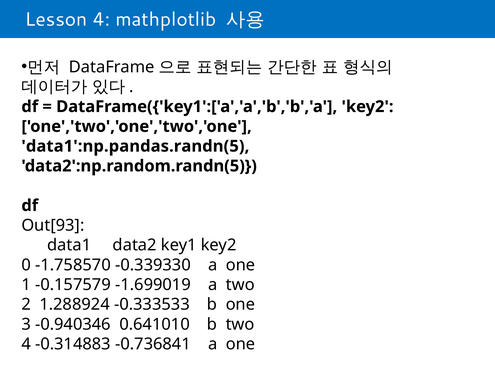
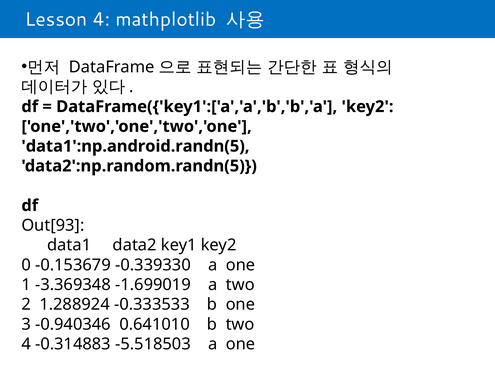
data1':np.pandas.randn(5: data1':np.pandas.randn(5 -> data1':np.android.randn(5
-1.758570: -1.758570 -> -0.153679
-0.157579: -0.157579 -> -3.369348
-0.736841: -0.736841 -> -5.518503
